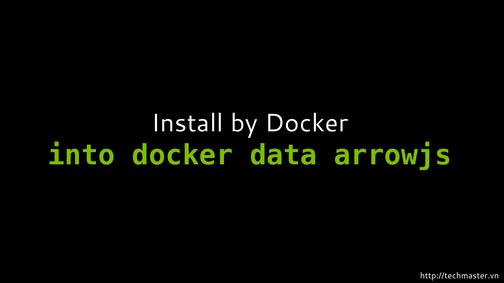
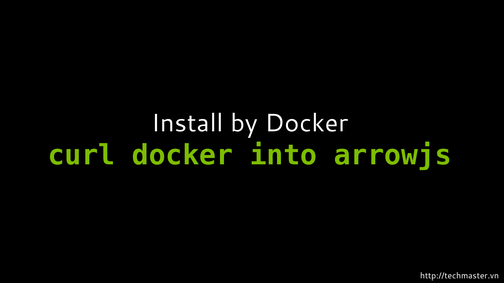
into: into -> curl
data: data -> into
